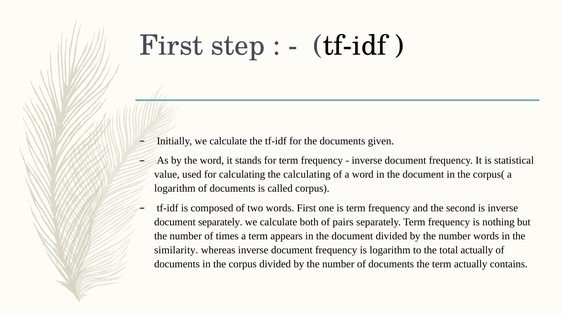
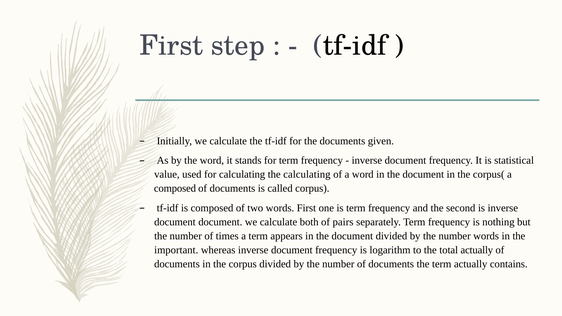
logarithm at (175, 189): logarithm -> composed
document separately: separately -> document
similarity: similarity -> important
